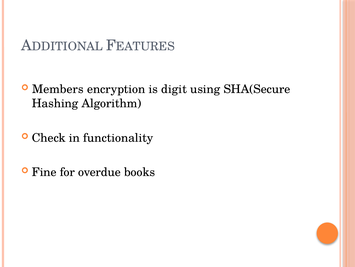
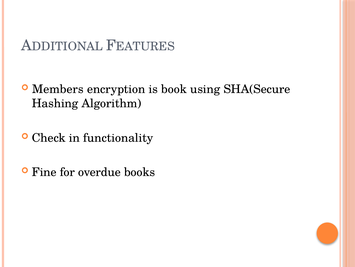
digit: digit -> book
